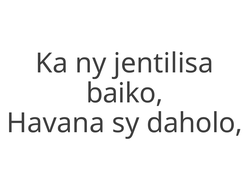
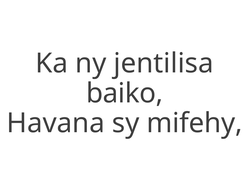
daholo: daholo -> mifehy
